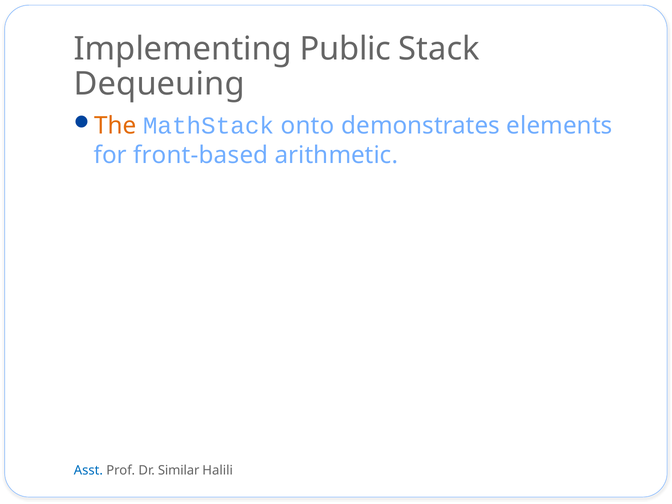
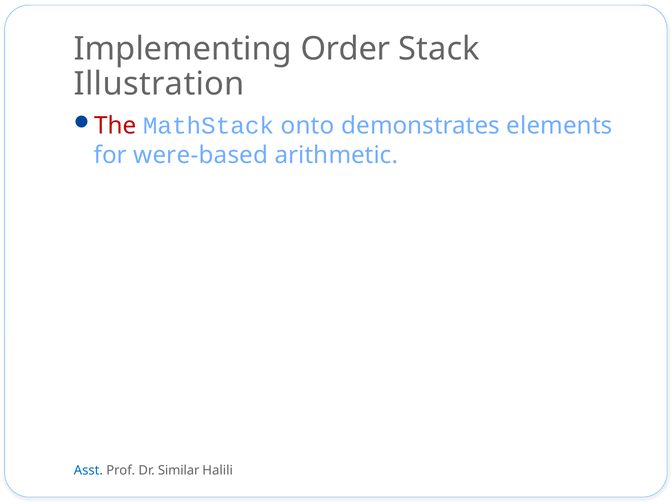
Public: Public -> Order
Dequeuing: Dequeuing -> Illustration
The colour: orange -> red
front-based: front-based -> were-based
